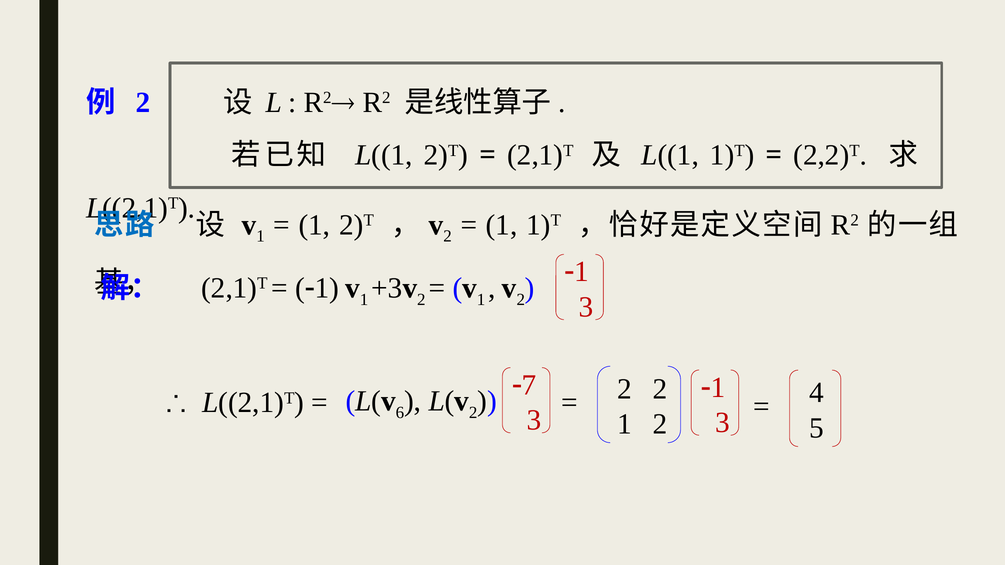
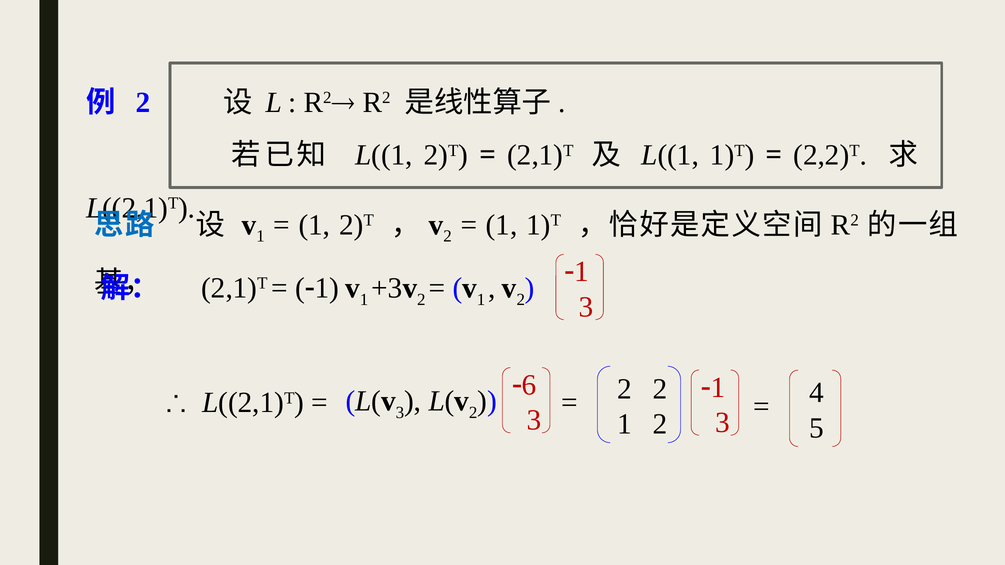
6 at (400, 413): 6 -> 3
7: 7 -> 6
